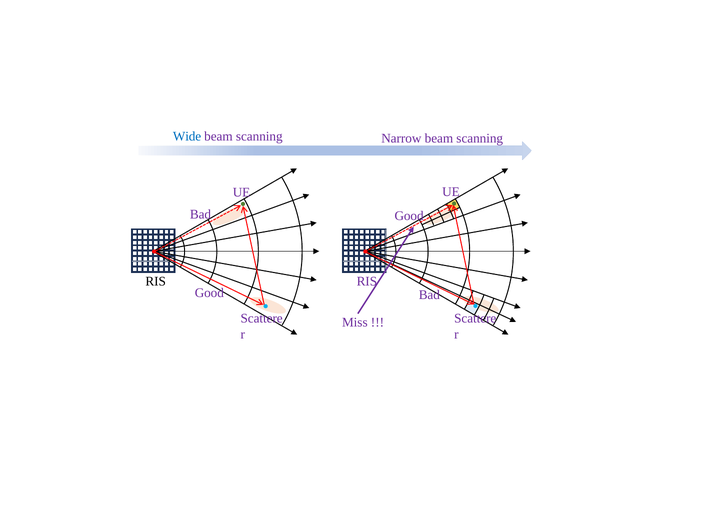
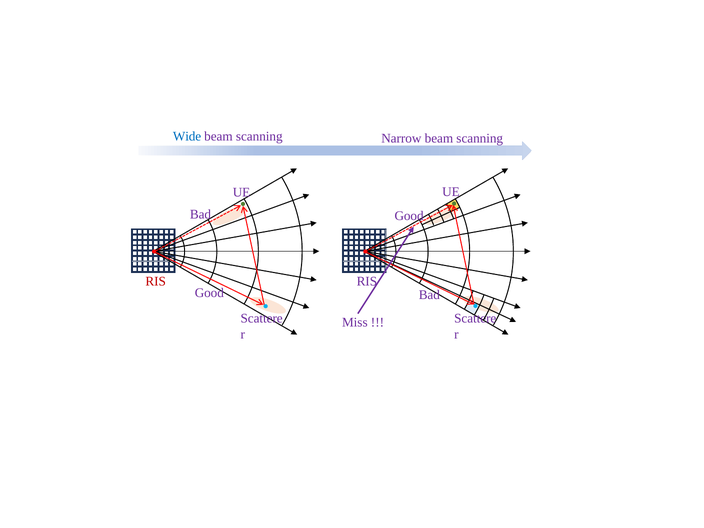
RIS at (156, 281) colour: black -> red
